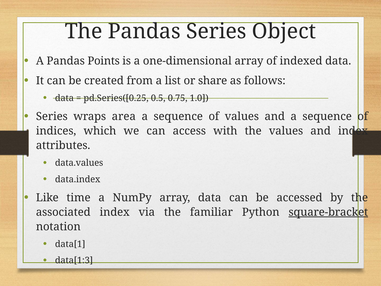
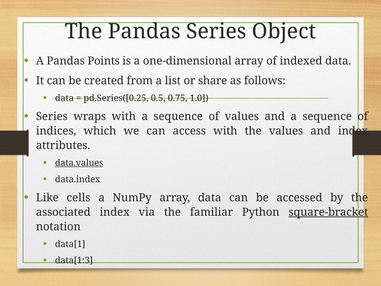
wraps area: area -> with
data.values underline: none -> present
time: time -> cells
